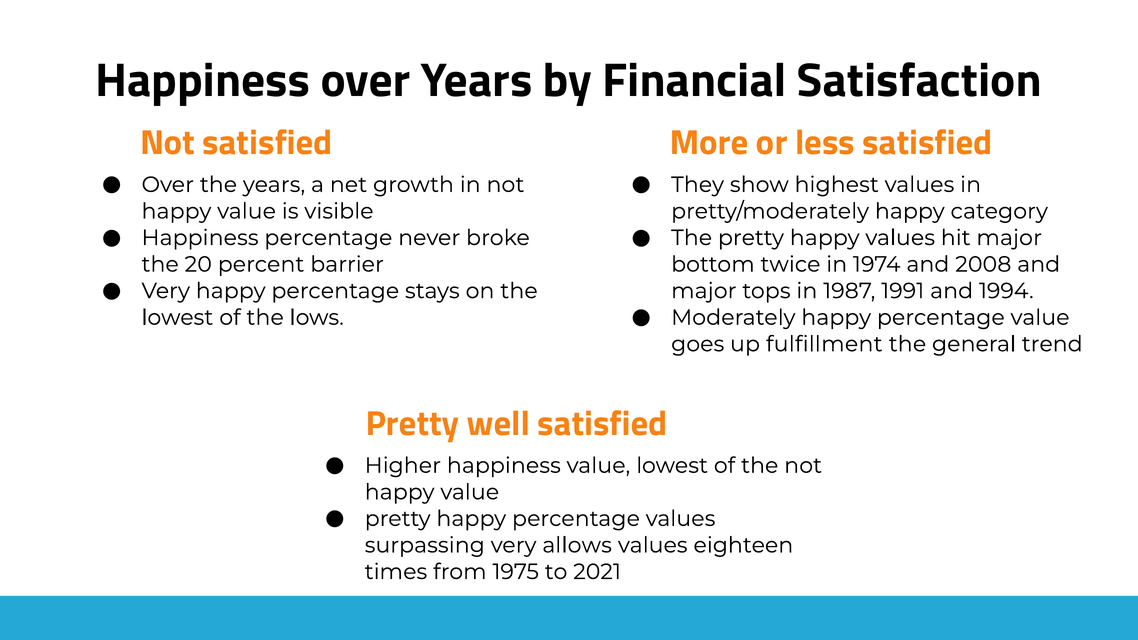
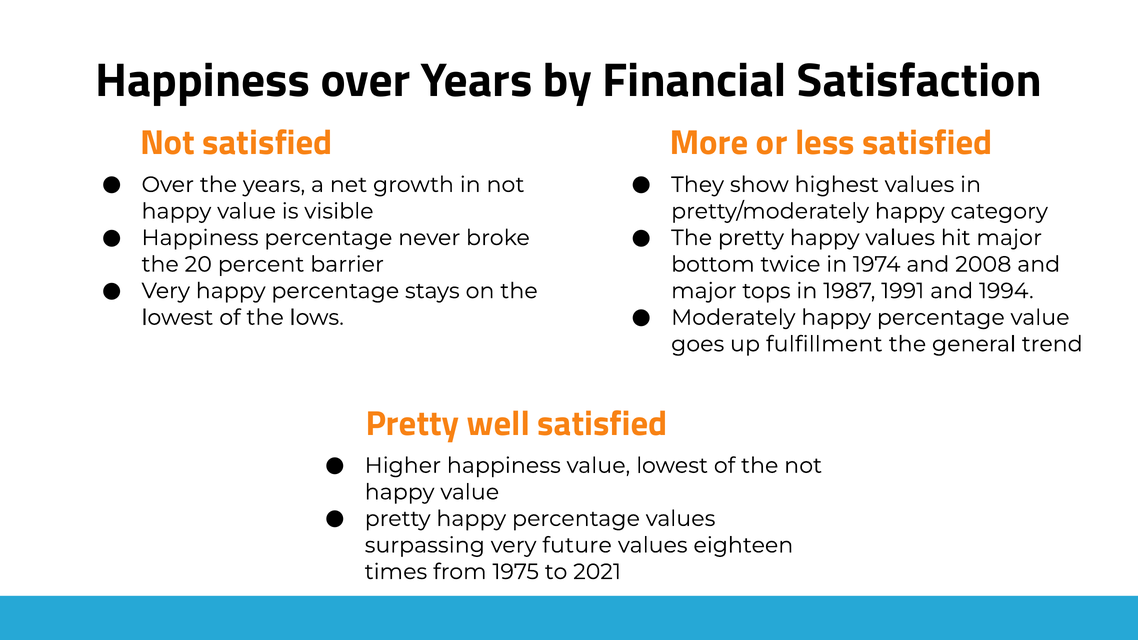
allows: allows -> future
